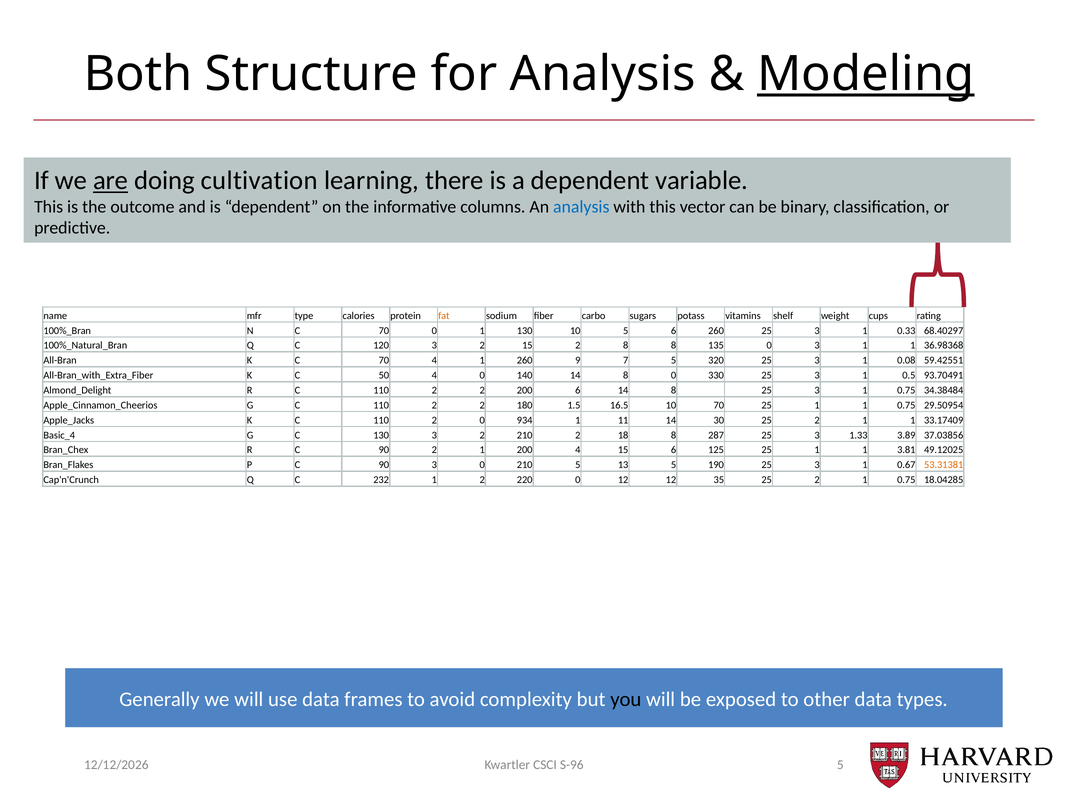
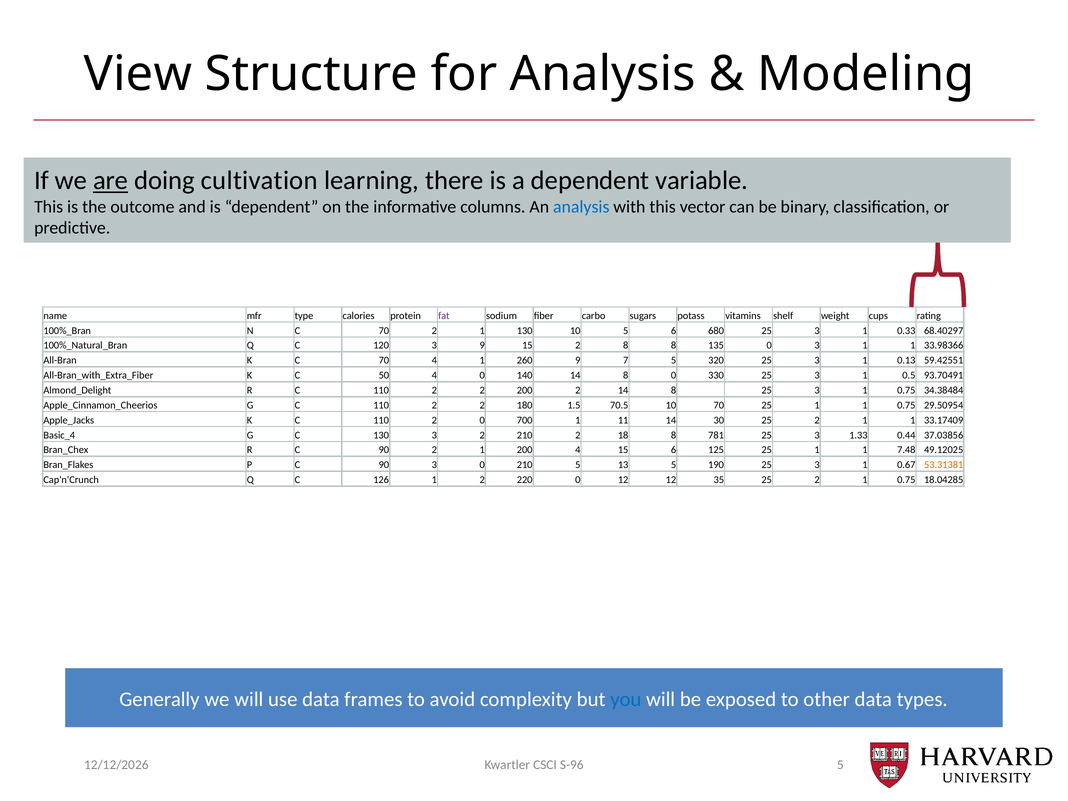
Both: Both -> View
Modeling underline: present -> none
fat colour: orange -> purple
70 0: 0 -> 2
6 260: 260 -> 680
120 3 2: 2 -> 9
36.98368: 36.98368 -> 33.98366
0.08: 0.08 -> 0.13
200 6: 6 -> 2
16.5: 16.5 -> 70.5
934: 934 -> 700
287: 287 -> 781
3.89: 3.89 -> 0.44
3.81: 3.81 -> 7.48
232: 232 -> 126
you colour: black -> blue
